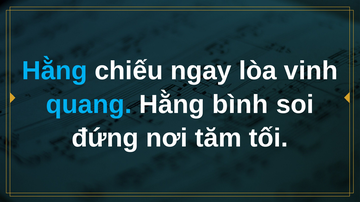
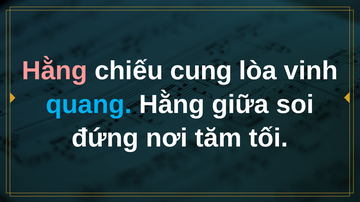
Hằng at (55, 71) colour: light blue -> pink
ngay: ngay -> cung
bình: bình -> giữa
